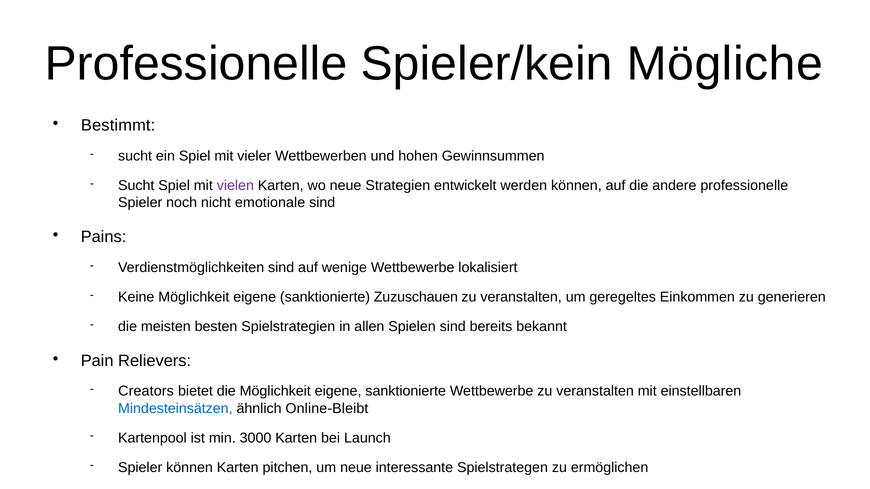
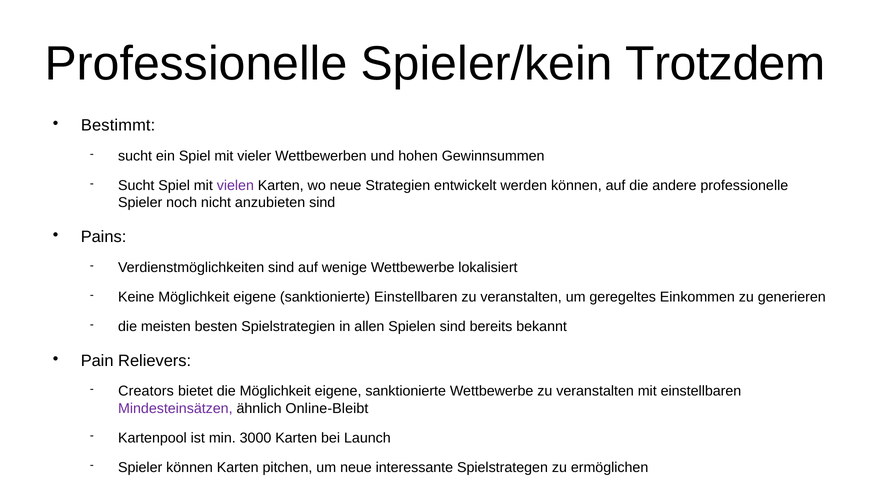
Mögliche: Mögliche -> Trotzdem
emotionale: emotionale -> anzubieten
sanktionierte Zuzuschauen: Zuzuschauen -> Einstellbaren
Mindesteinsätzen colour: blue -> purple
